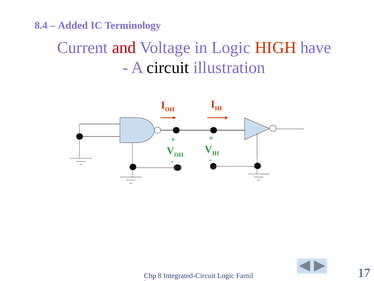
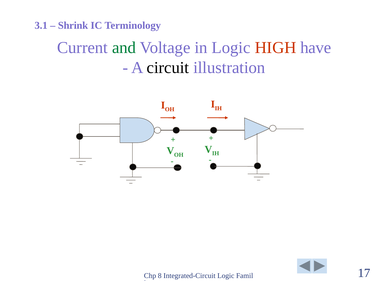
8.4: 8.4 -> 3.1
Added: Added -> Shrink
and colour: red -> green
